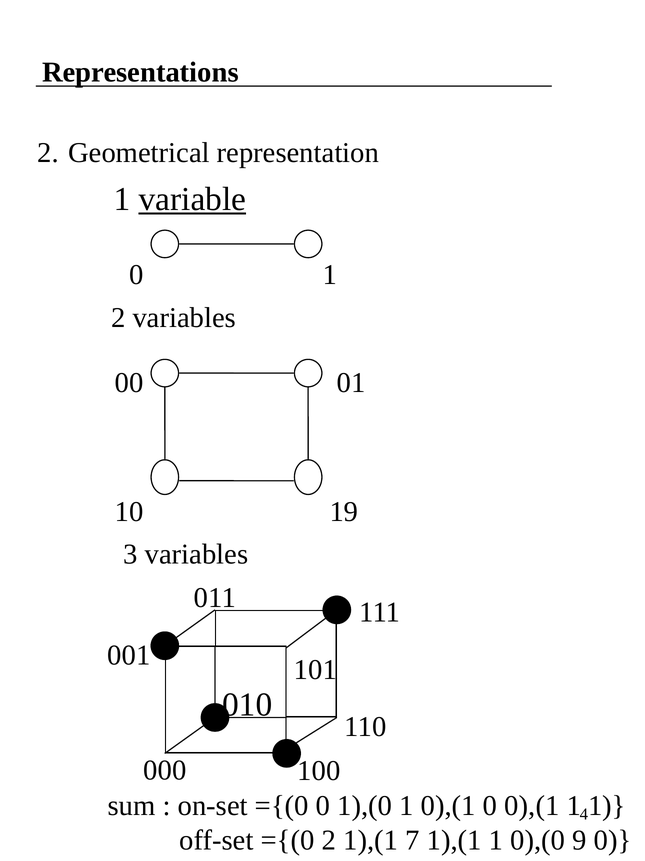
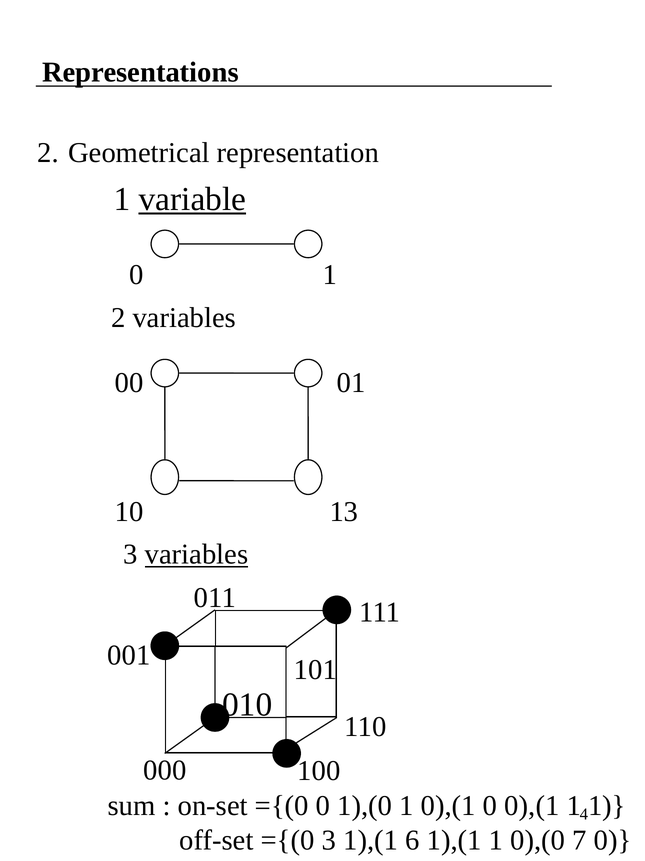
19: 19 -> 13
variables at (197, 554) underline: none -> present
={(0 2: 2 -> 3
7: 7 -> 6
9: 9 -> 7
